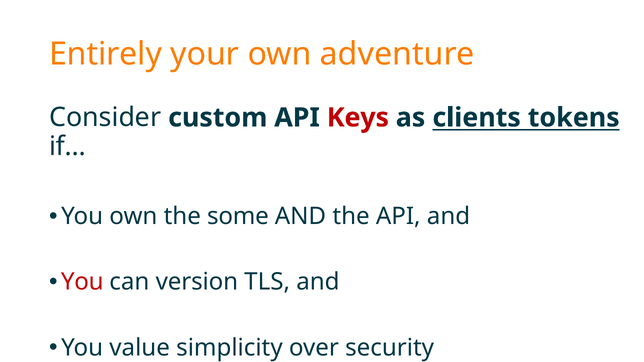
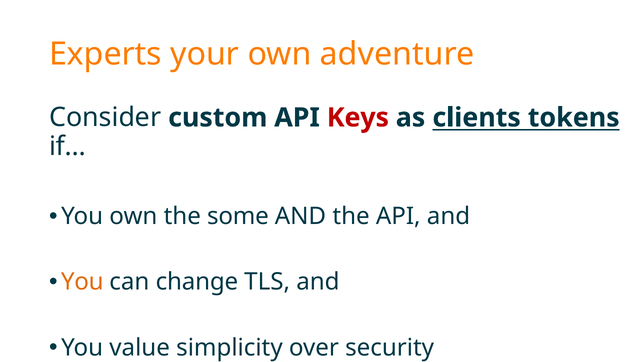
Entirely: Entirely -> Experts
You at (82, 282) colour: red -> orange
version: version -> change
